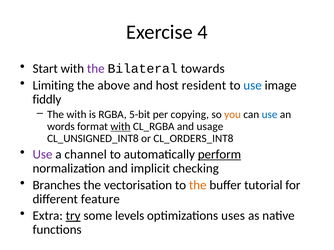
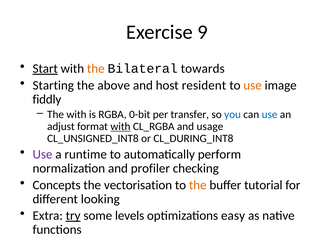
4: 4 -> 9
Start underline: none -> present
the at (96, 69) colour: purple -> orange
Limiting: Limiting -> Starting
use at (253, 86) colour: blue -> orange
5-bit: 5-bit -> 0-bit
copying: copying -> transfer
you colour: orange -> blue
words: words -> adjust
CL_ORDERS_INT8: CL_ORDERS_INT8 -> CL_DURING_INT8
channel: channel -> runtime
perform underline: present -> none
implicit: implicit -> profiler
Branches: Branches -> Concepts
feature: feature -> looking
uses: uses -> easy
